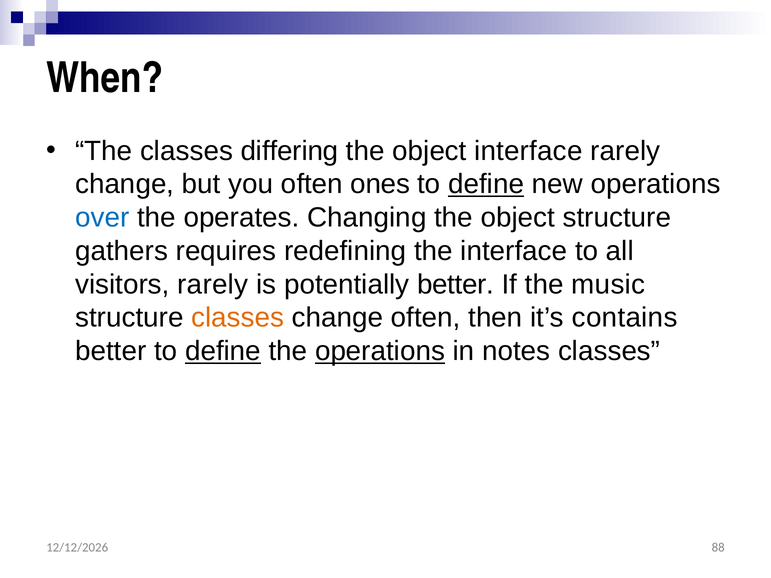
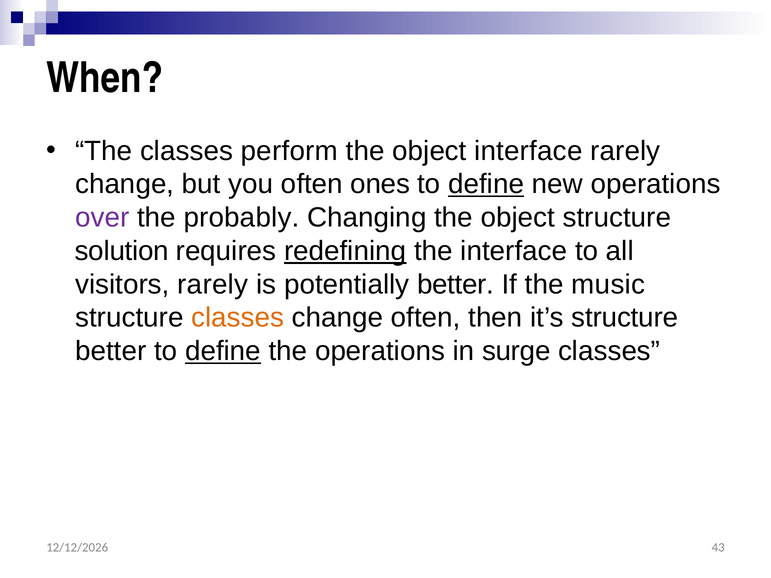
differing: differing -> perform
over colour: blue -> purple
operates: operates -> probably
gathers: gathers -> solution
redefining underline: none -> present
it’s contains: contains -> structure
operations at (380, 351) underline: present -> none
notes: notes -> surge
88: 88 -> 43
